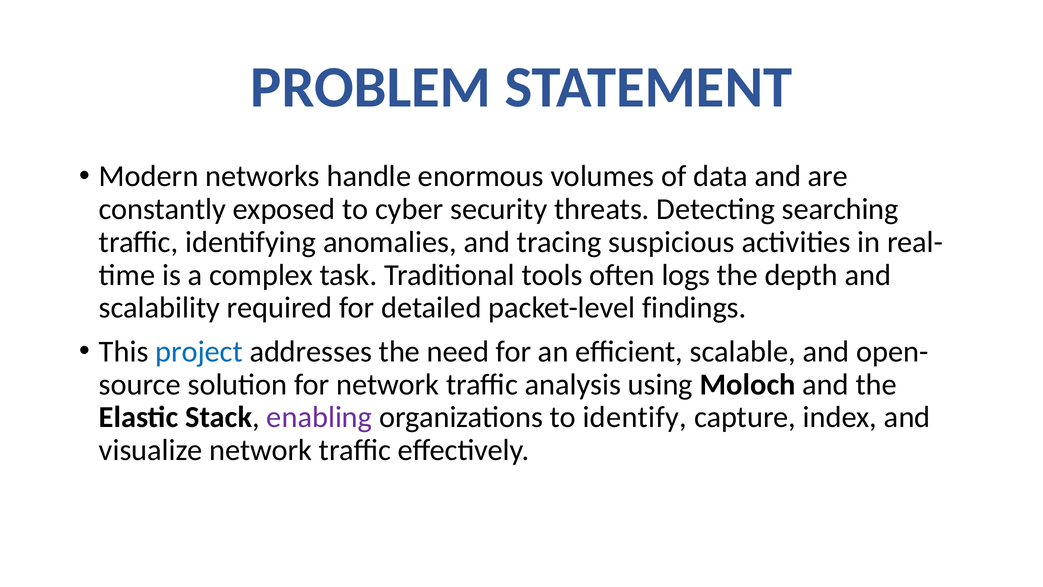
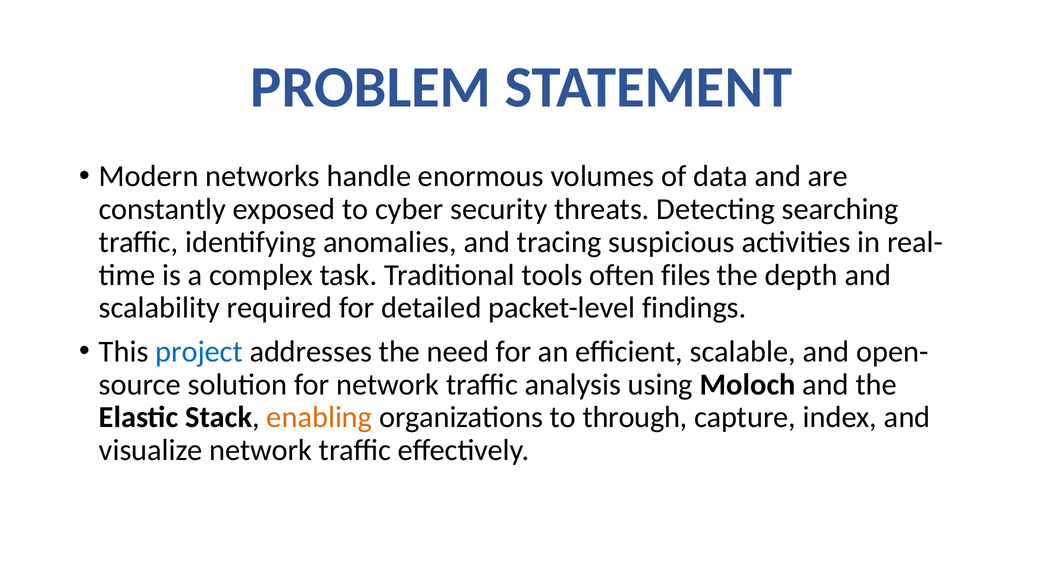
logs: logs -> files
enabling colour: purple -> orange
identify: identify -> through
